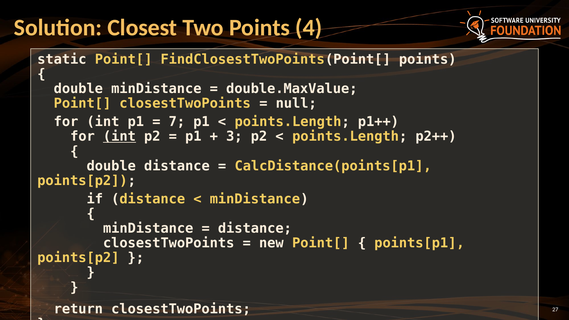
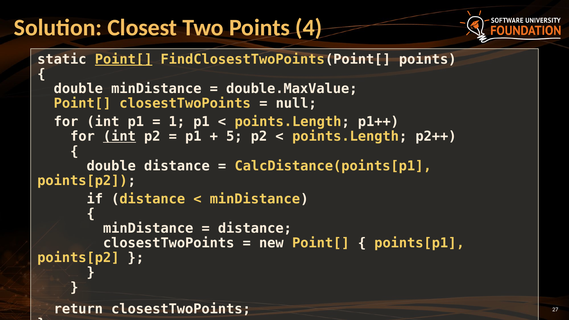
Point[ at (124, 59) underline: none -> present
7: 7 -> 1
3: 3 -> 5
